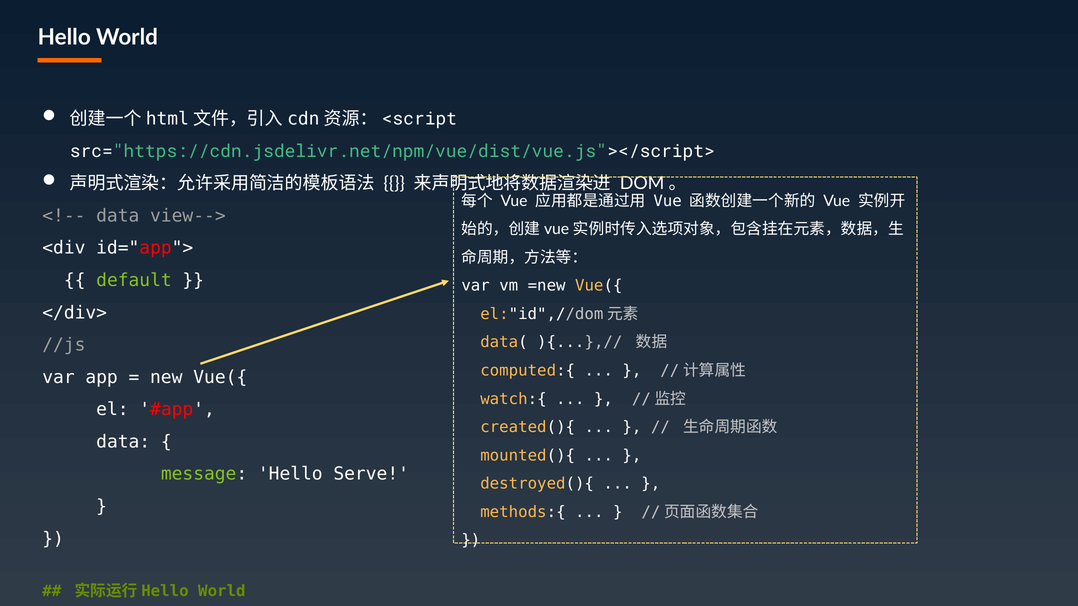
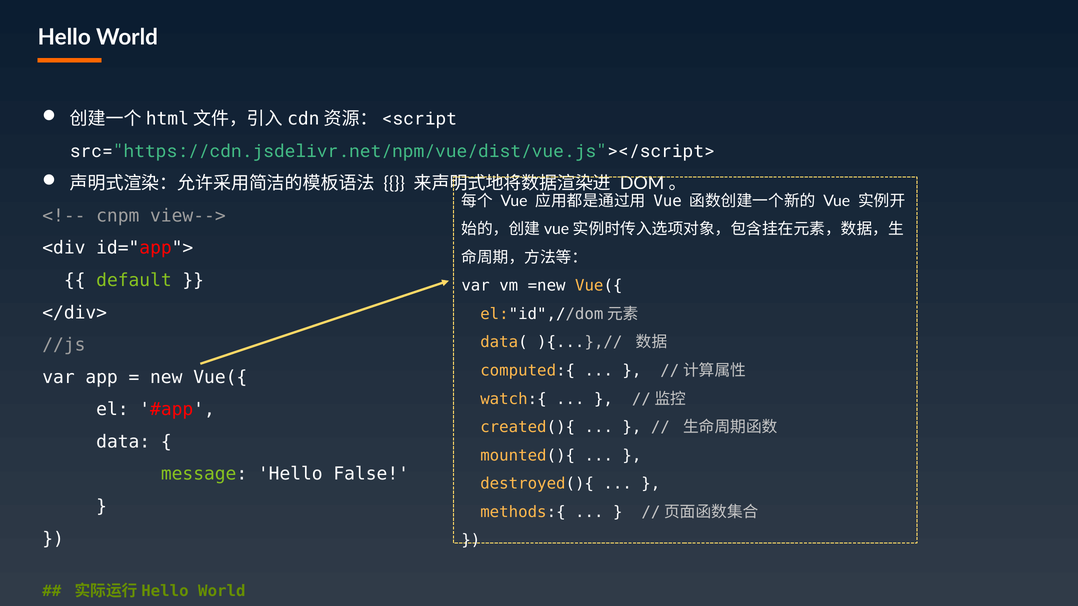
data at (118, 216): data -> cnpm
Serve: Serve -> False
